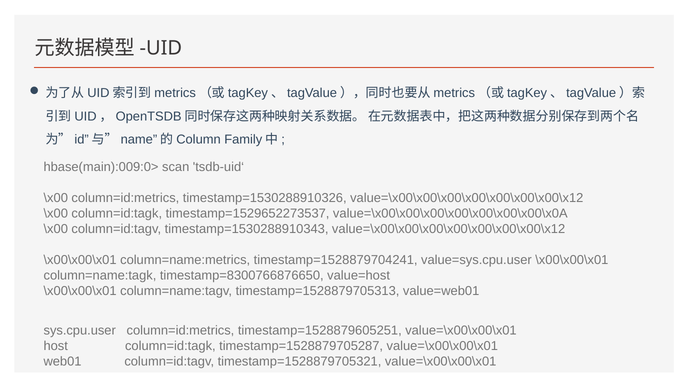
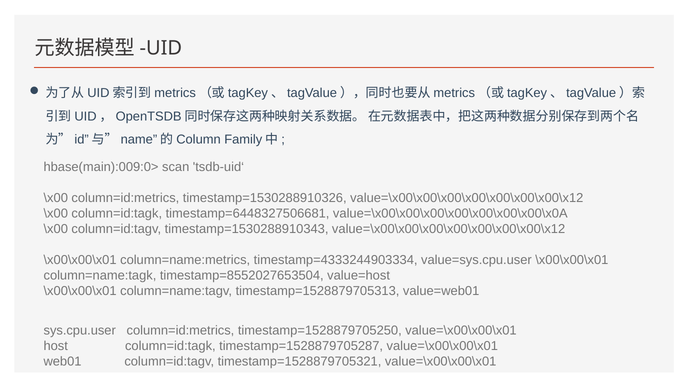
timestamp=1529652273537: timestamp=1529652273537 -> timestamp=6448327506681
timestamp=1528879704241: timestamp=1528879704241 -> timestamp=4333244903334
timestamp=8300766876650: timestamp=8300766876650 -> timestamp=8552027653504
timestamp=1528879605251: timestamp=1528879605251 -> timestamp=1528879705250
